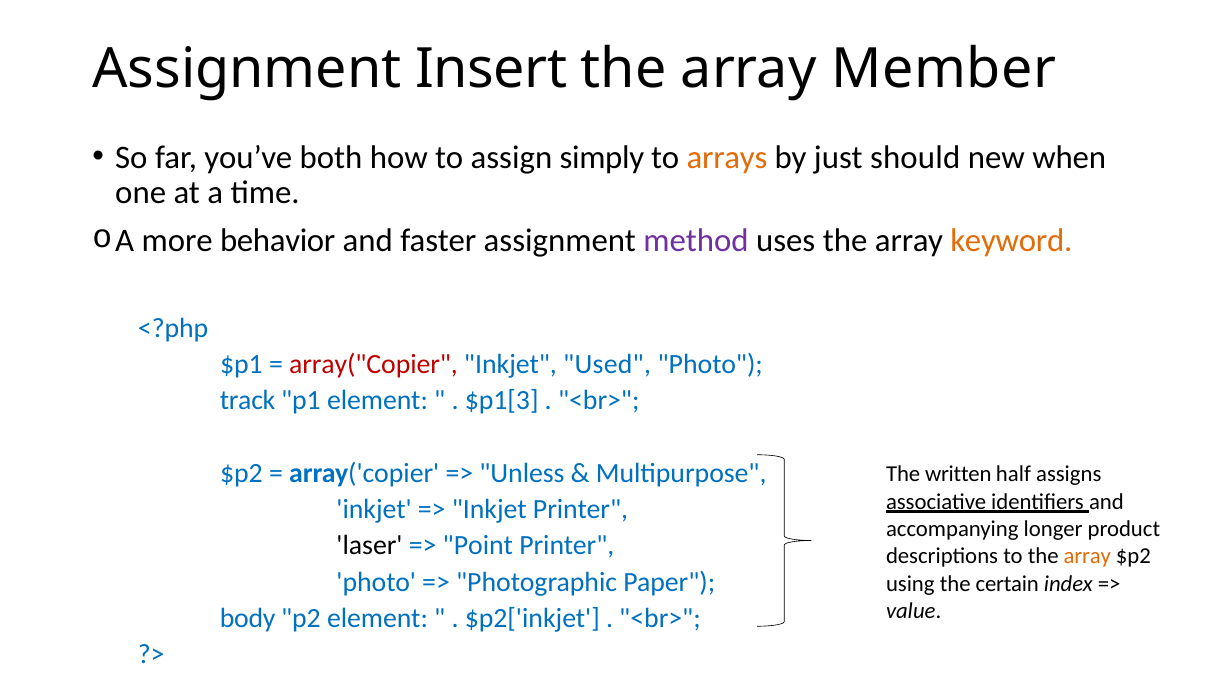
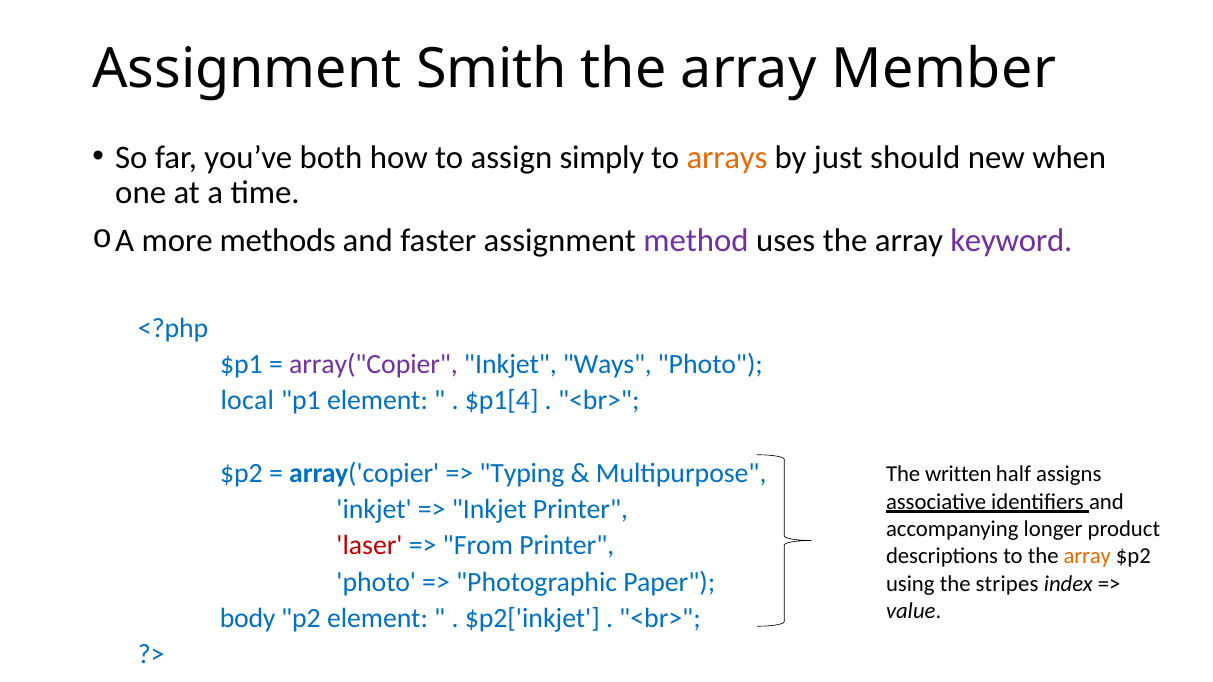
Insert: Insert -> Smith
behavior: behavior -> methods
keyword colour: orange -> purple
array("Copier colour: red -> purple
Used: Used -> Ways
track: track -> local
$p1[3: $p1[3 -> $p1[4
Unless: Unless -> Typing
laser colour: black -> red
Point: Point -> From
certain: certain -> stripes
